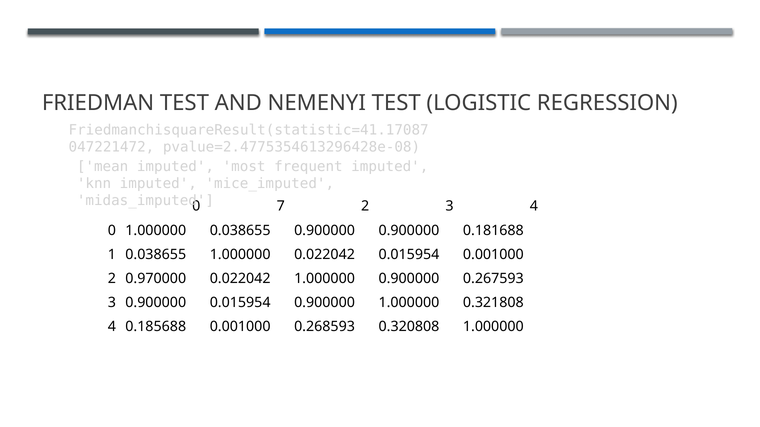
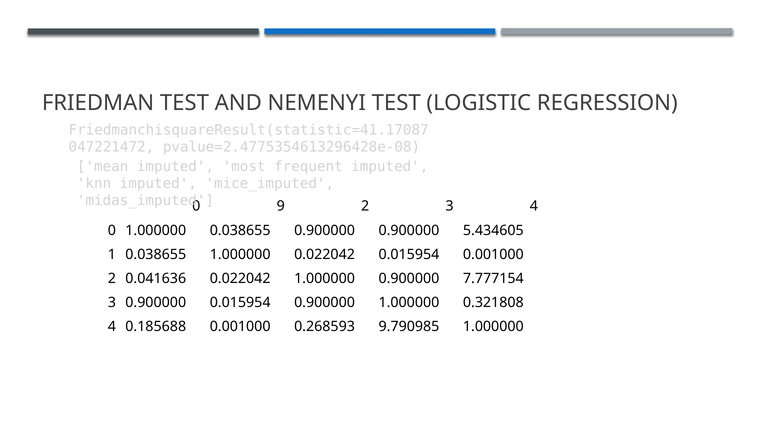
7: 7 -> 9
0.181688: 0.181688 -> 5.434605
0.970000: 0.970000 -> 0.041636
0.267593: 0.267593 -> 7.777154
0.320808: 0.320808 -> 9.790985
